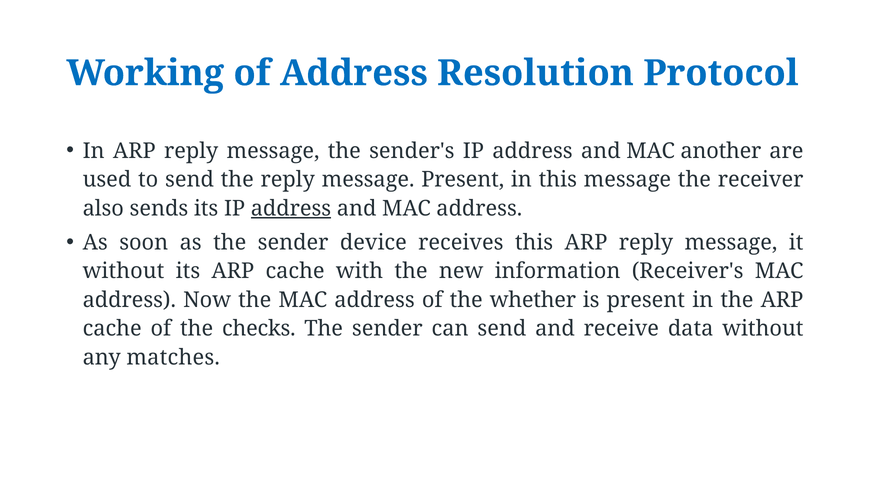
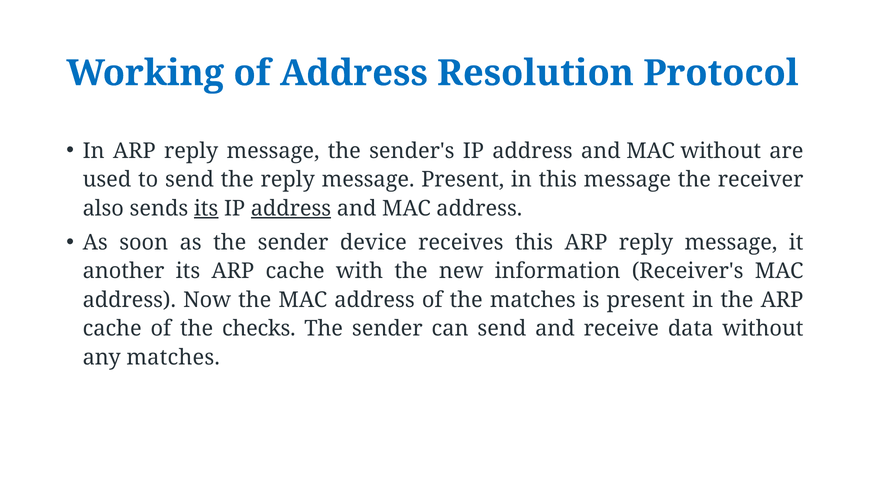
MAC another: another -> without
its at (206, 208) underline: none -> present
without at (123, 271): without -> another
the whether: whether -> matches
